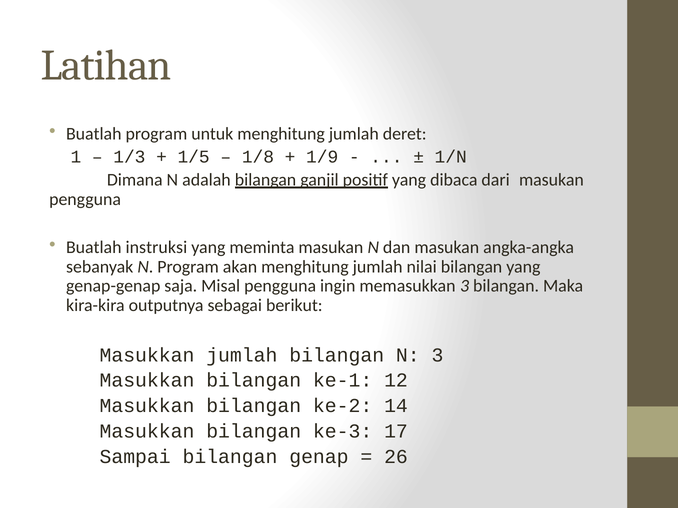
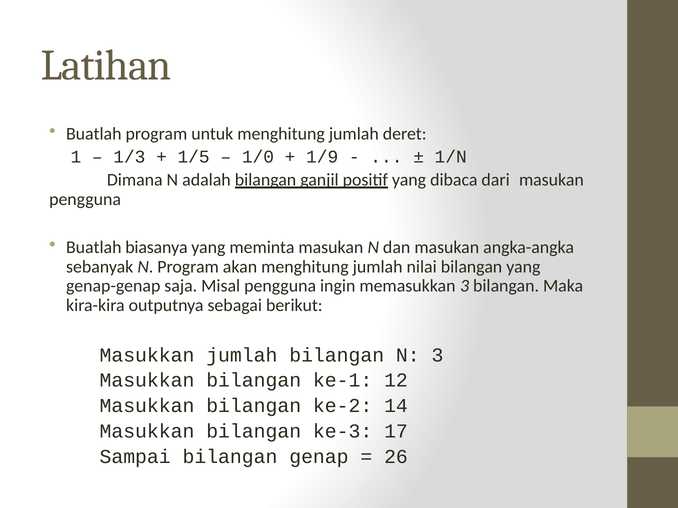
1/8: 1/8 -> 1/0
instruksi: instruksi -> biasanya
